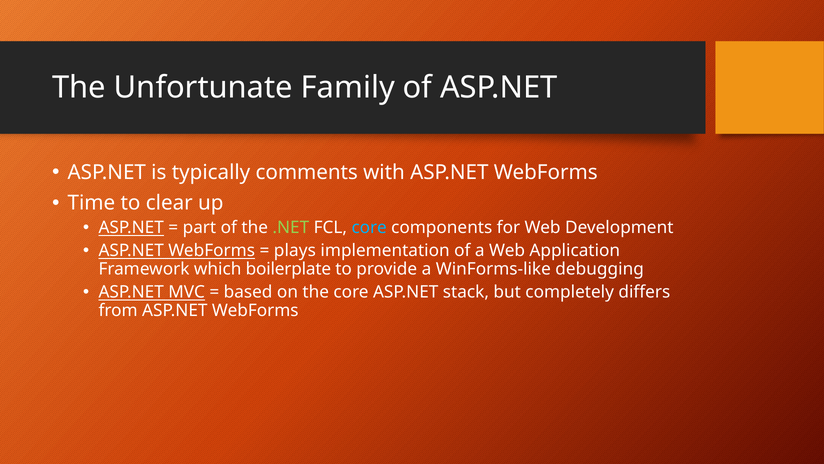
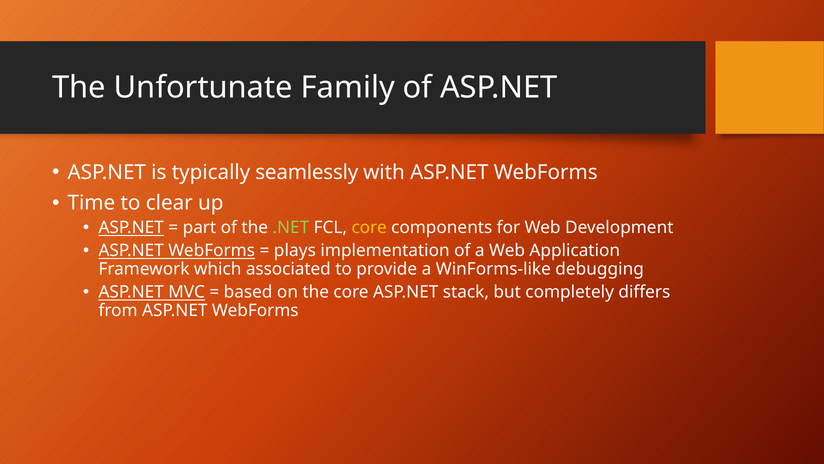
comments: comments -> seamlessly
core at (369, 228) colour: light blue -> yellow
boilerplate: boilerplate -> associated
